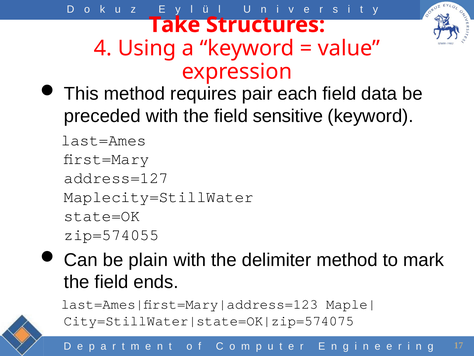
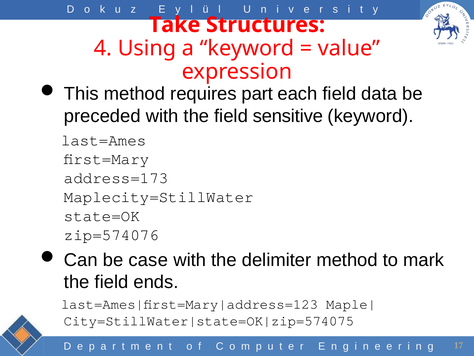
pair: pair -> part
address=127: address=127 -> address=173
zip=574055: zip=574055 -> zip=574076
plain: plain -> case
